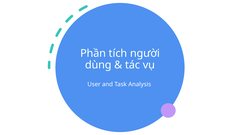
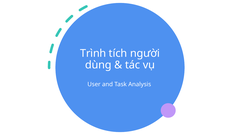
Phần: Phần -> Trình
